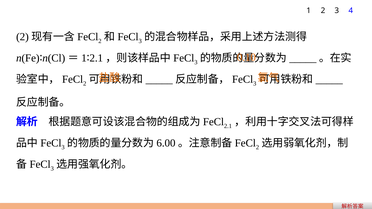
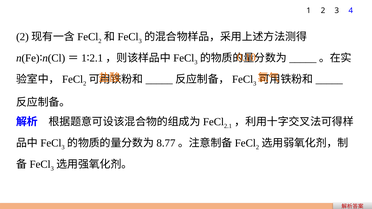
6.00: 6.00 -> 8.77
